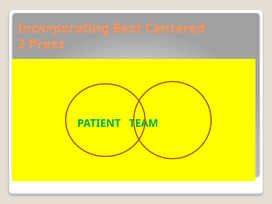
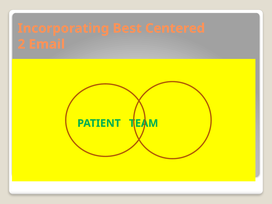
Press: Press -> Email
